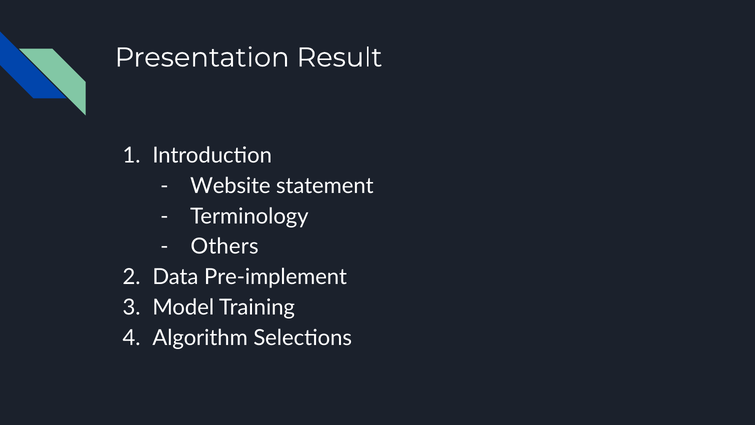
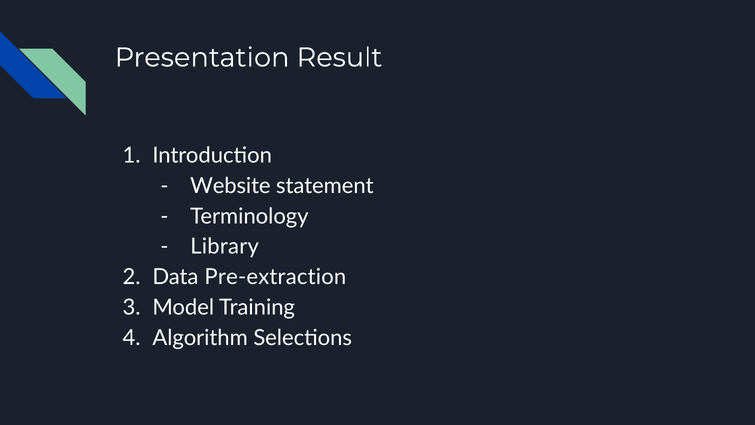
Others: Others -> Library
Pre-implement: Pre-implement -> Pre-extraction
